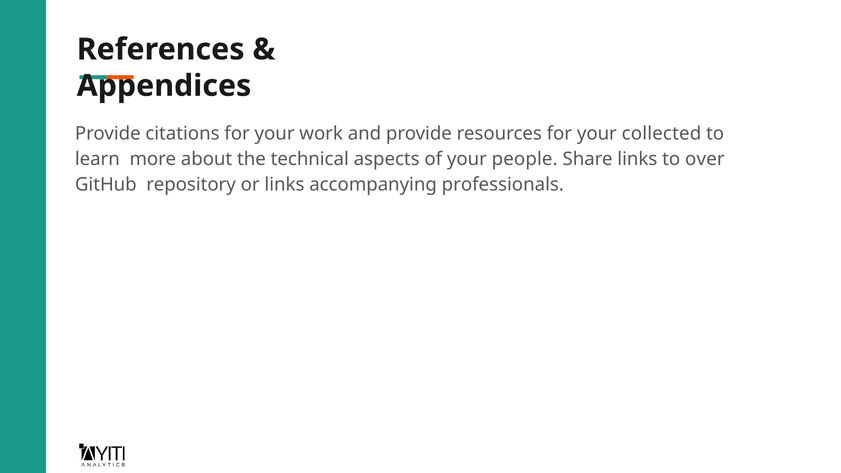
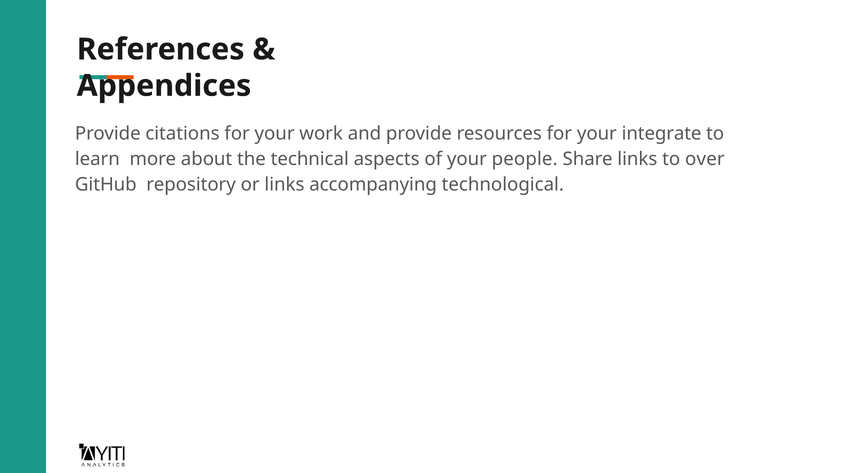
collected: collected -> integrate
professionals: professionals -> technological
